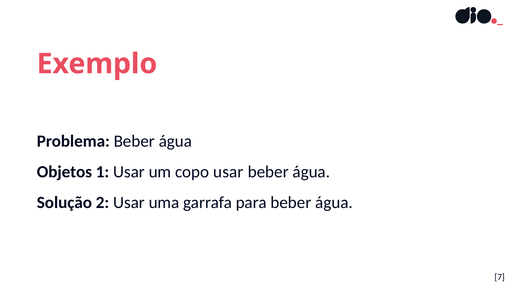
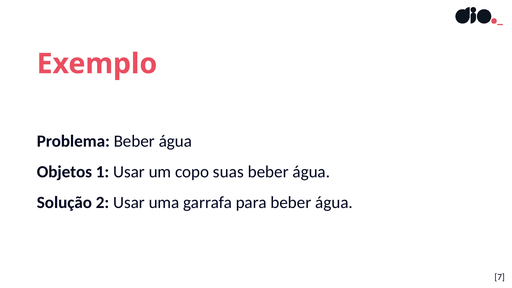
copo usar: usar -> suas
